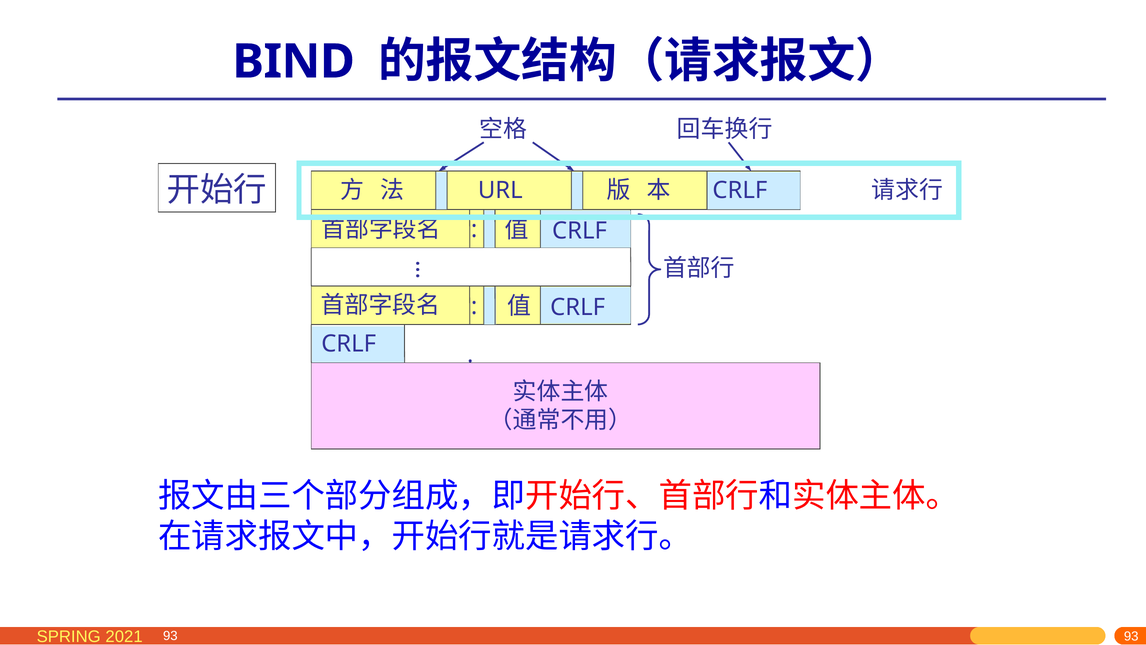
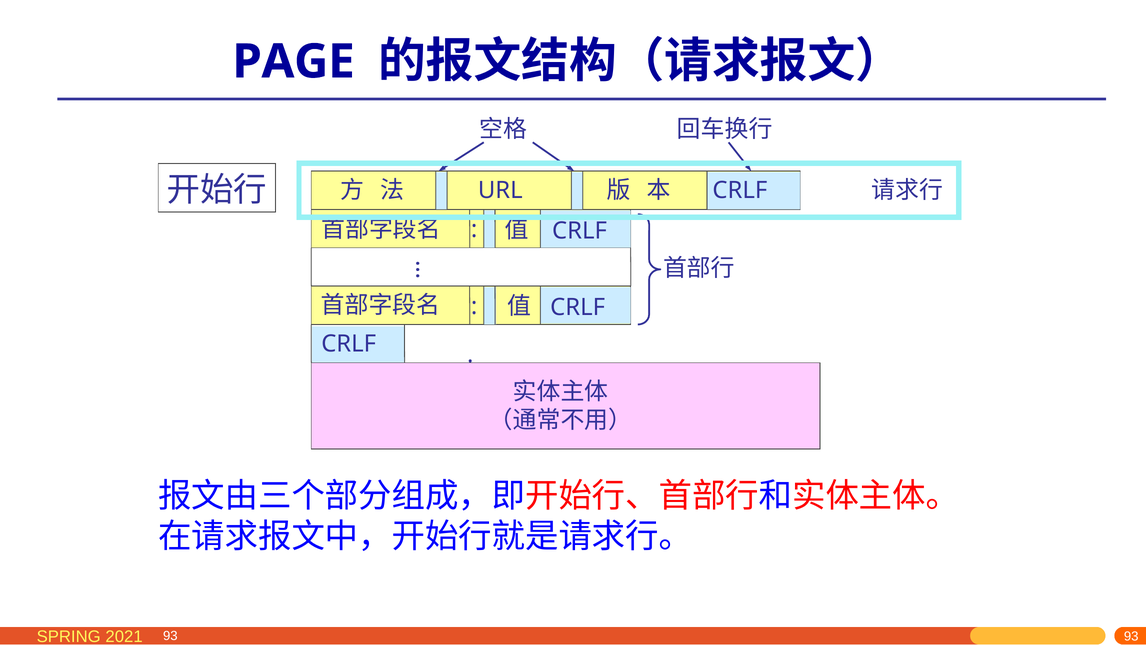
BIND: BIND -> PAGE
